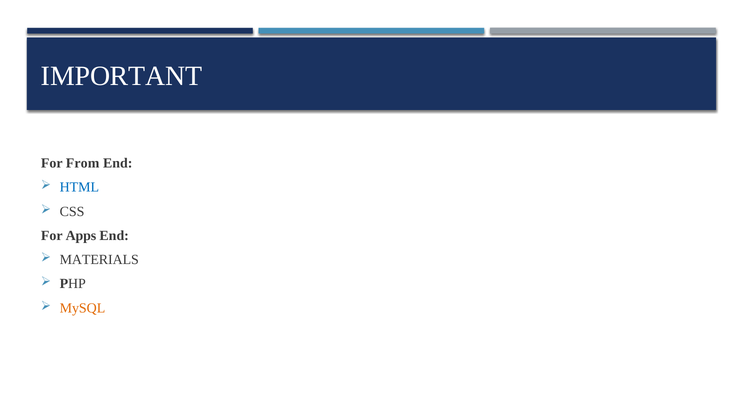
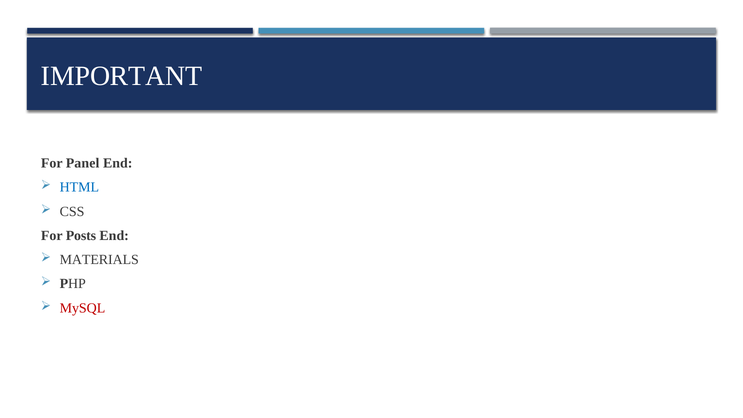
From: From -> Panel
Apps: Apps -> Posts
MySQL colour: orange -> red
